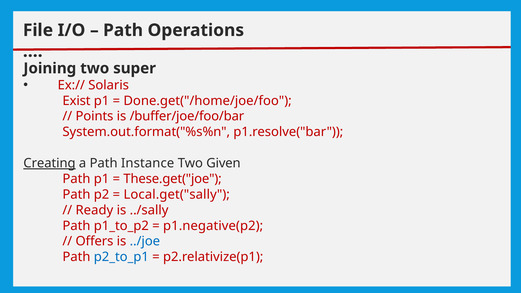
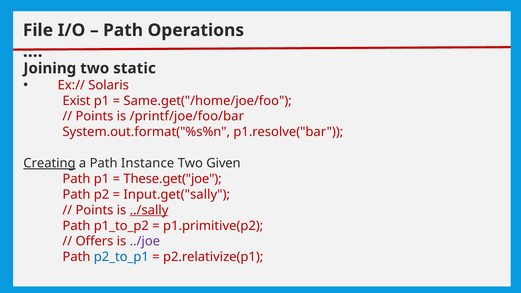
super: super -> static
Done.get("/home/joe/foo: Done.get("/home/joe/foo -> Same.get("/home/joe/foo
/buffer/joe/foo/bar: /buffer/joe/foo/bar -> /printf/joe/foo/bar
Local.get("sally: Local.get("sally -> Input.get("sally
Ready at (94, 210): Ready -> Points
../sally underline: none -> present
p1.negative(p2: p1.negative(p2 -> p1.primitive(p2
../joe colour: blue -> purple
